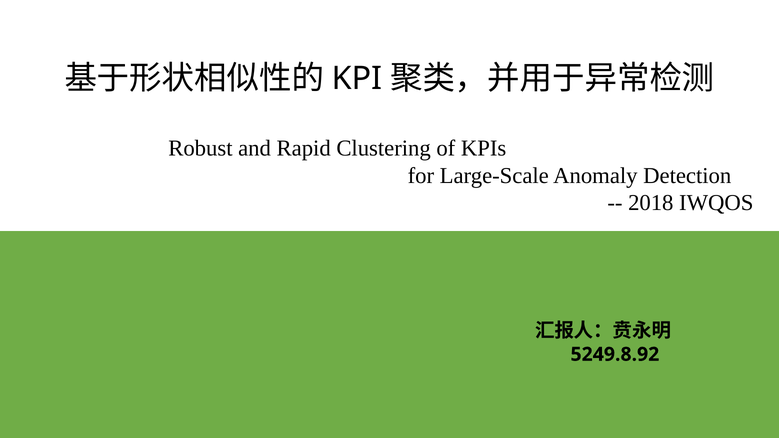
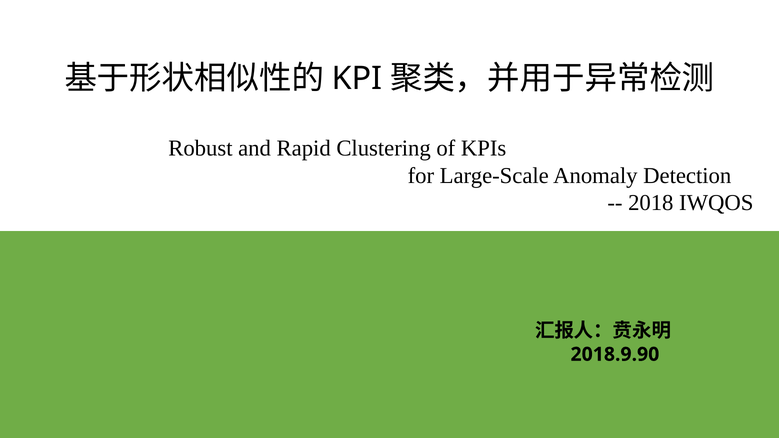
5249.8.92: 5249.8.92 -> 2018.9.90
